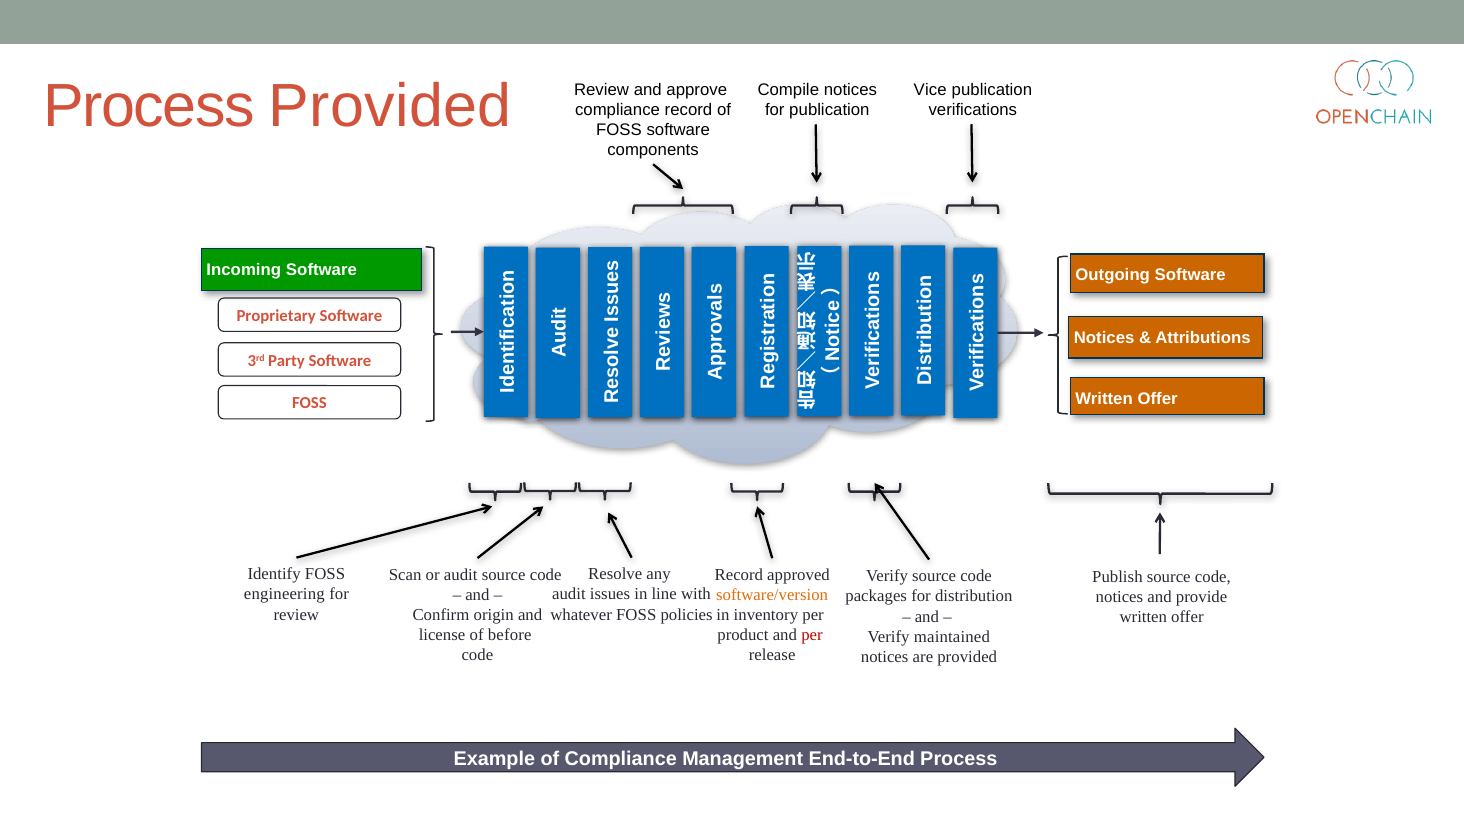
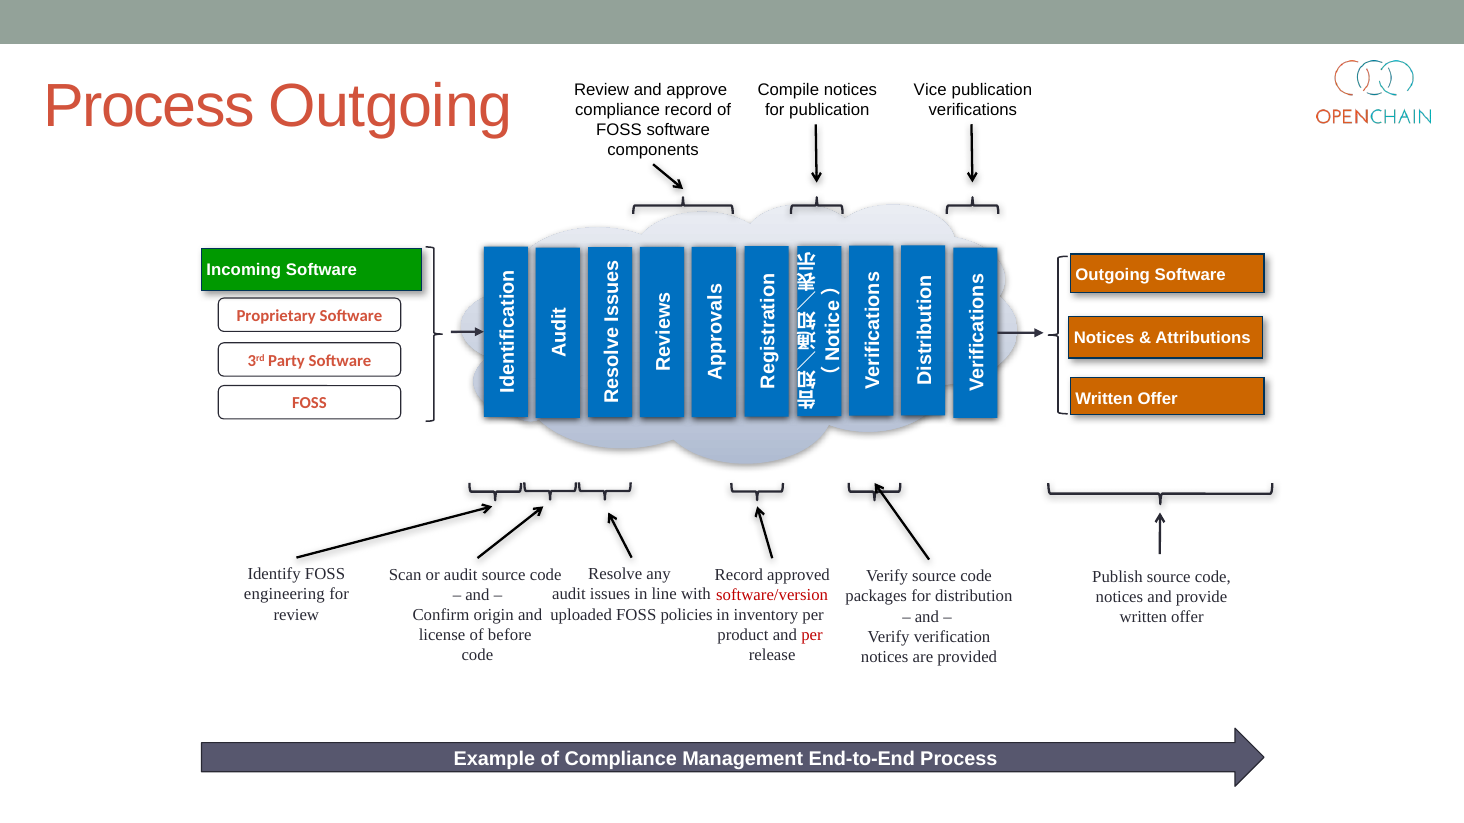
Process Provided: Provided -> Outgoing
software/version colour: orange -> red
whatever: whatever -> uploaded
maintained: maintained -> verification
